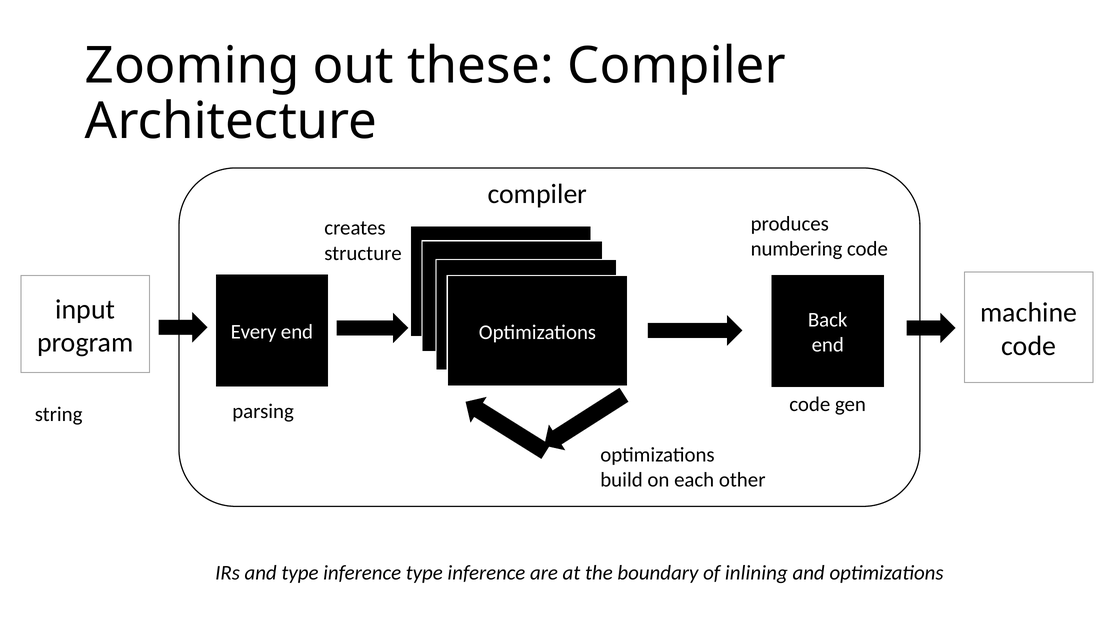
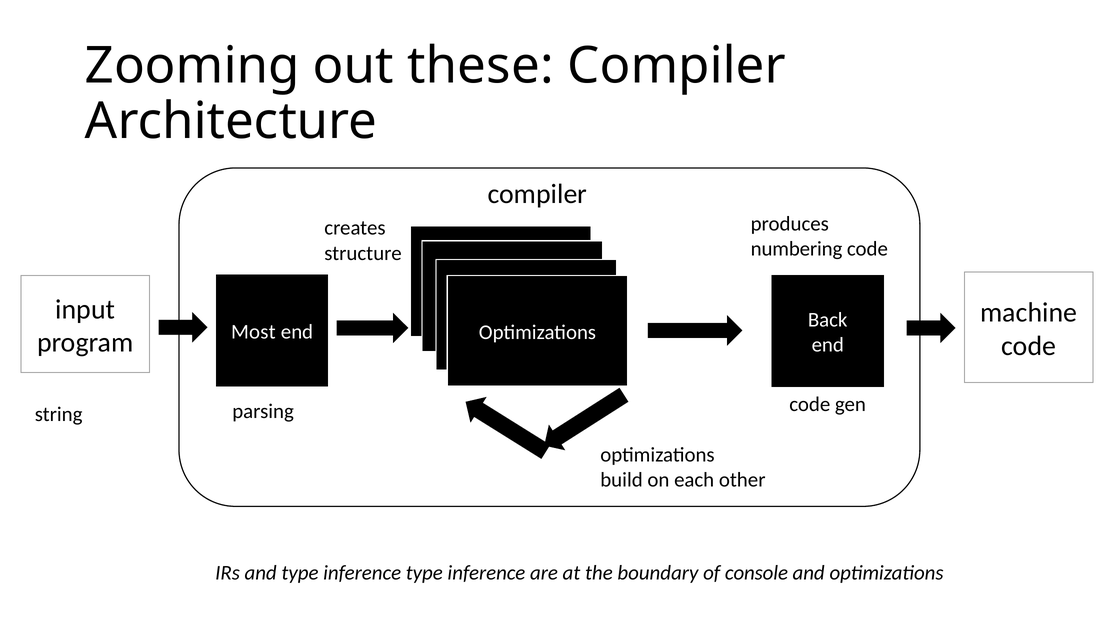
Every: Every -> Most
inlining: inlining -> console
